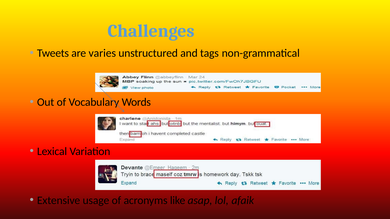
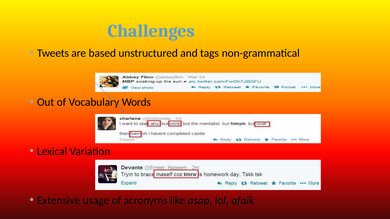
varies: varies -> based
